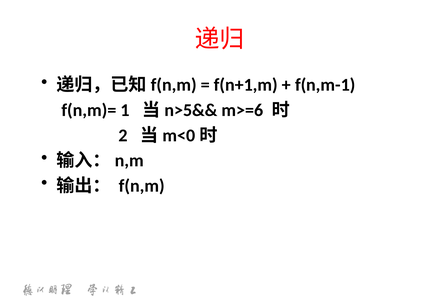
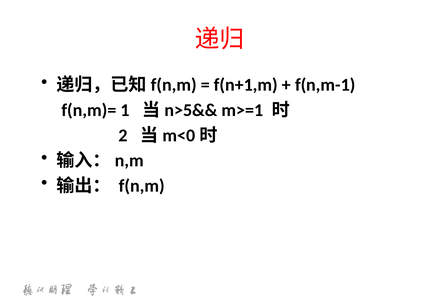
m>=6: m>=6 -> m>=1
